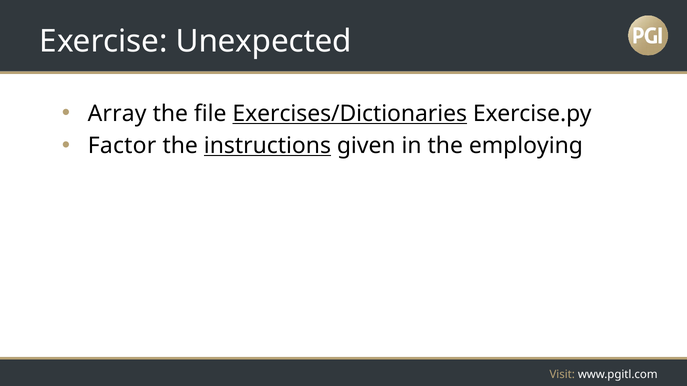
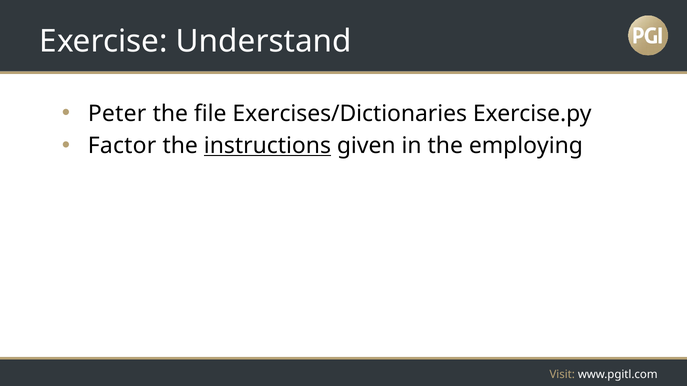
Unexpected: Unexpected -> Understand
Array: Array -> Peter
Exercises/Dictionaries underline: present -> none
